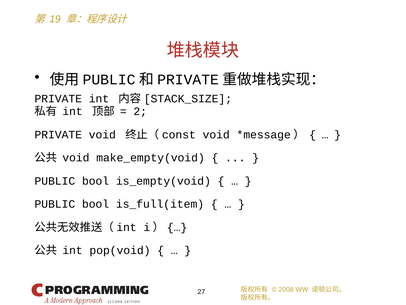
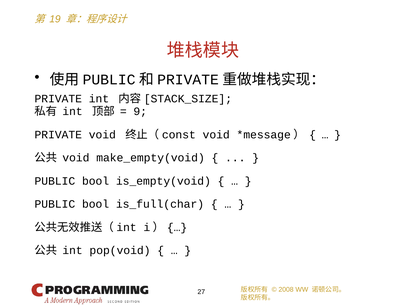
2: 2 -> 9
is_full(item: is_full(item -> is_full(char
